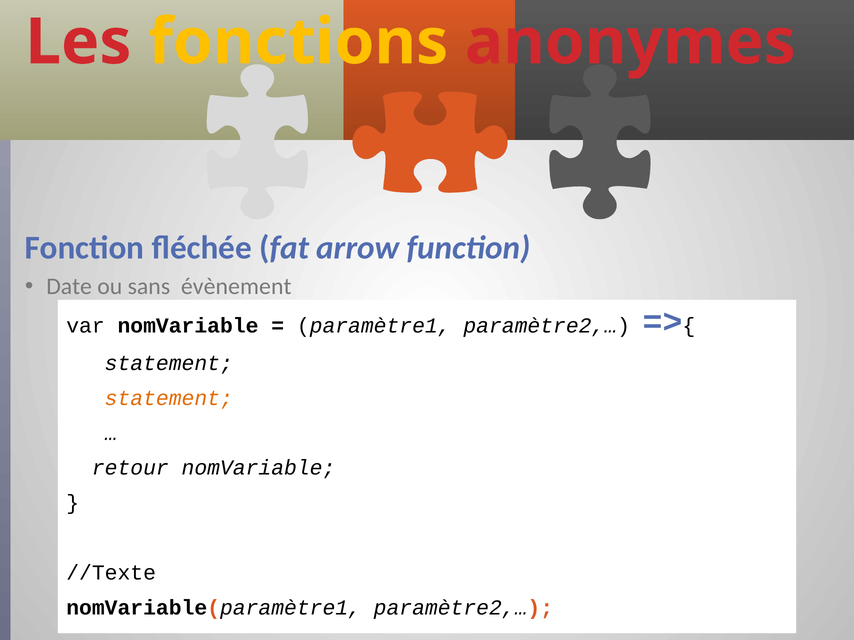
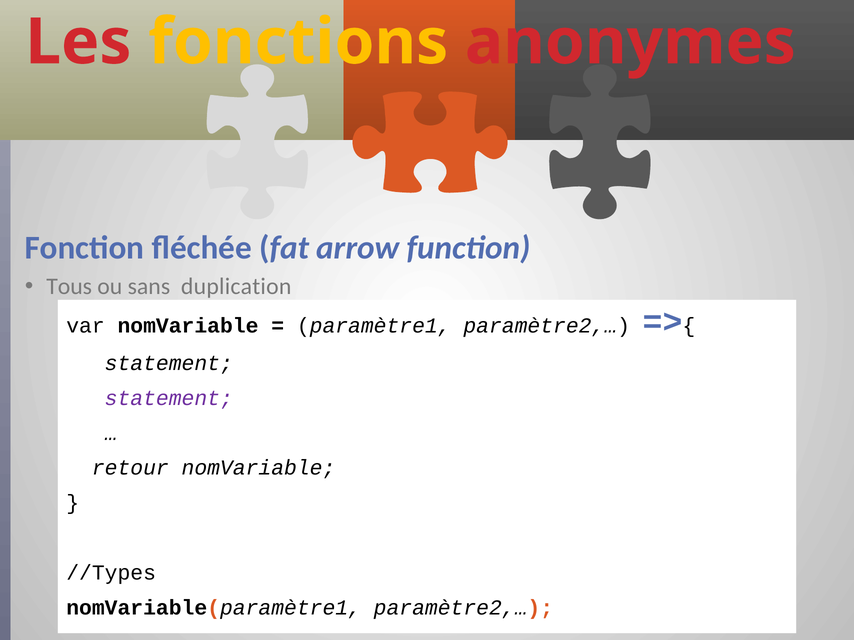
Date: Date -> Tous
évènement: évènement -> duplication
statement at (169, 398) colour: orange -> purple
//Texte: //Texte -> //Types
